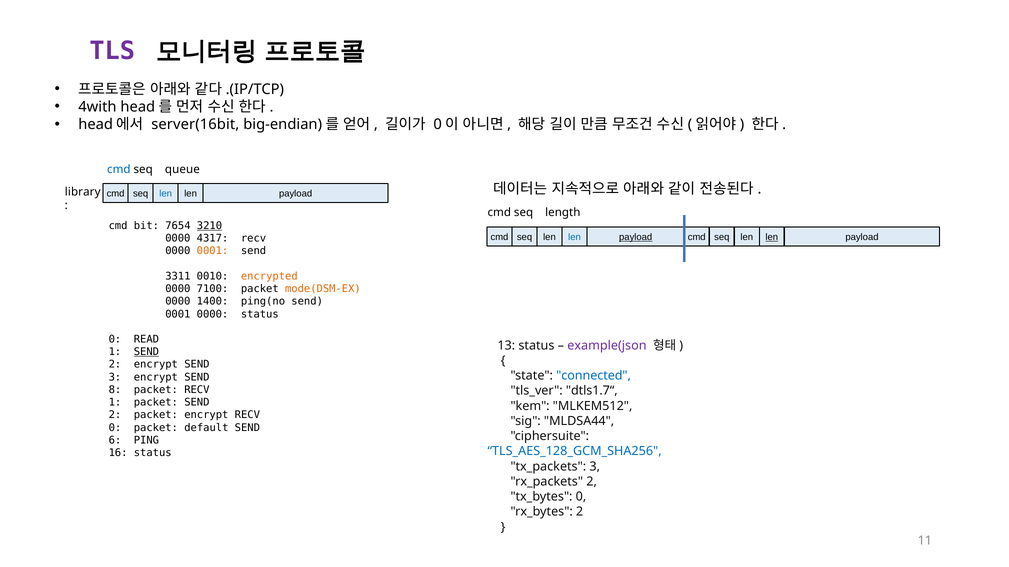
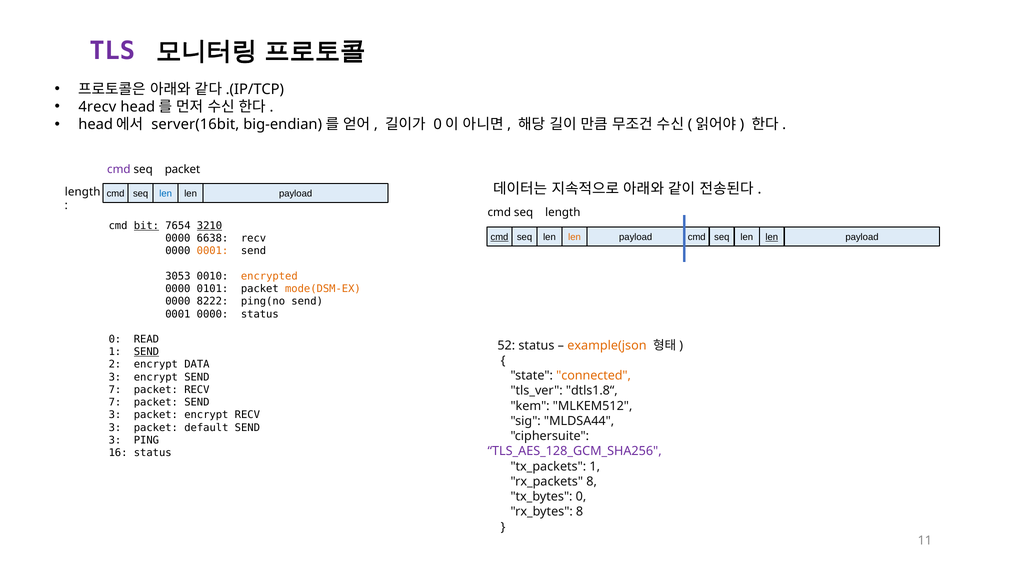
4with: 4with -> 4recv
cmd at (119, 169) colour: blue -> purple
seq queue: queue -> packet
library at (83, 192): library -> length
bit underline: none -> present
cmd at (499, 237) underline: none -> present
len at (575, 237) colour: blue -> orange
payload at (636, 237) underline: present -> none
4317: 4317 -> 6638
3311: 3311 -> 3053
7100: 7100 -> 0101
1400: 1400 -> 8222
13: 13 -> 52
example(json colour: purple -> orange
2 encrypt SEND: SEND -> DATA
connected colour: blue -> orange
8 at (115, 390): 8 -> 7
dtls1.7“: dtls1.7“ -> dtls1.8“
1 at (115, 403): 1 -> 7
2 at (115, 415): 2 -> 3
0 at (115, 428): 0 -> 3
6 at (115, 441): 6 -> 3
TLS_AES_128_GCM_SHA256 colour: blue -> purple
tx_packets 3: 3 -> 1
rx_packets 2: 2 -> 8
rx_bytes 2: 2 -> 8
